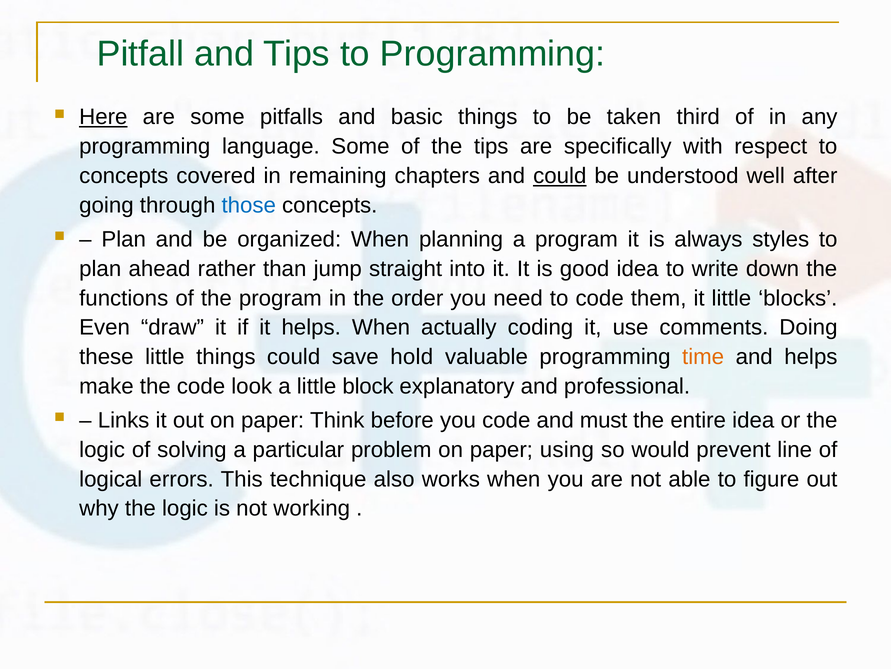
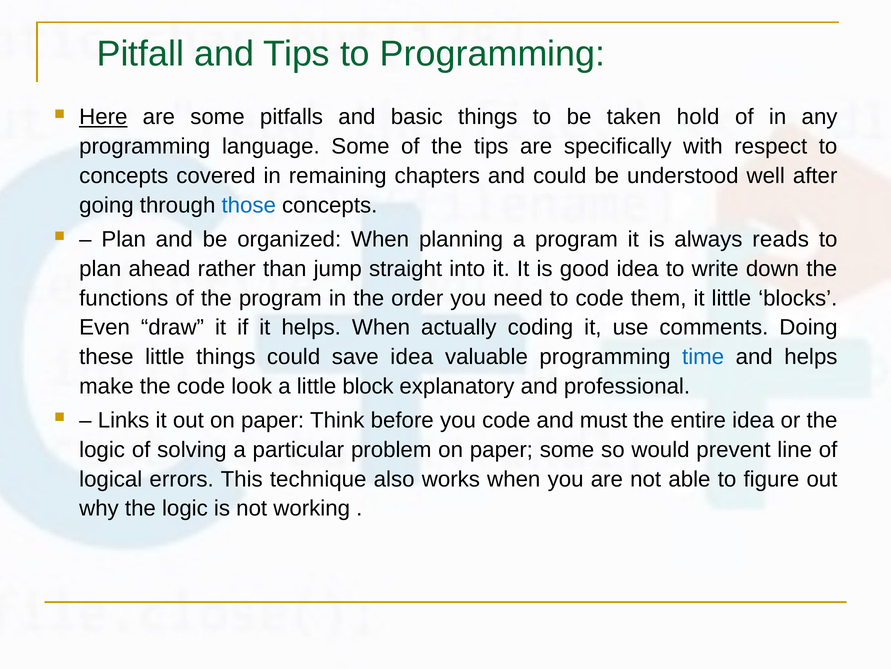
third: third -> hold
could at (560, 176) underline: present -> none
styles: styles -> reads
save hold: hold -> idea
time colour: orange -> blue
paper using: using -> some
